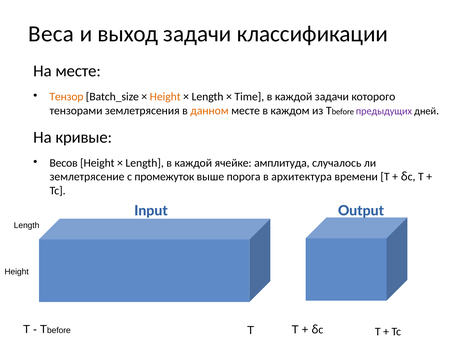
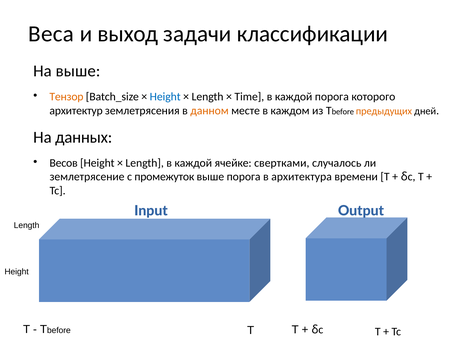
На месте: месте -> выше
Height at (165, 97) colour: orange -> blue
каждой задачи: задачи -> порога
тензорами: тензорами -> архитектур
предыдущих colour: purple -> orange
кривые: кривые -> данных
амплитуда: амплитуда -> свертками
